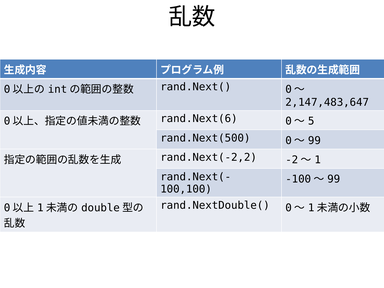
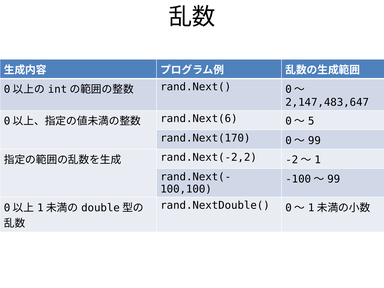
rand.Next(500: rand.Next(500 -> rand.Next(170
